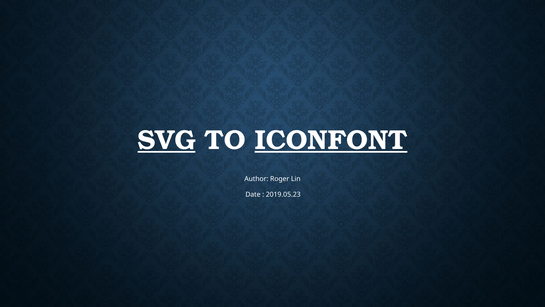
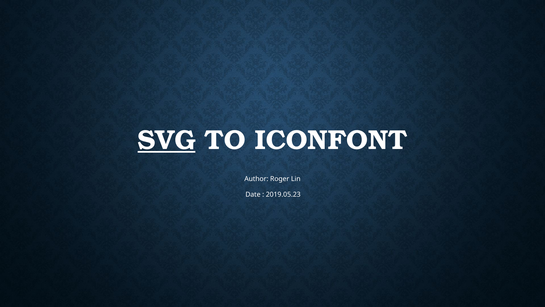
ICONFONT underline: present -> none
